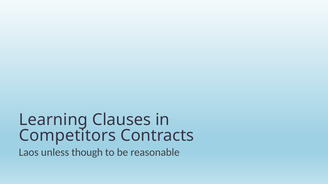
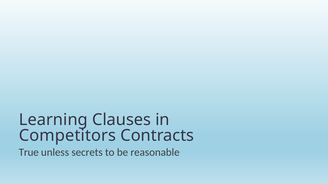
Laos: Laos -> True
though: though -> secrets
